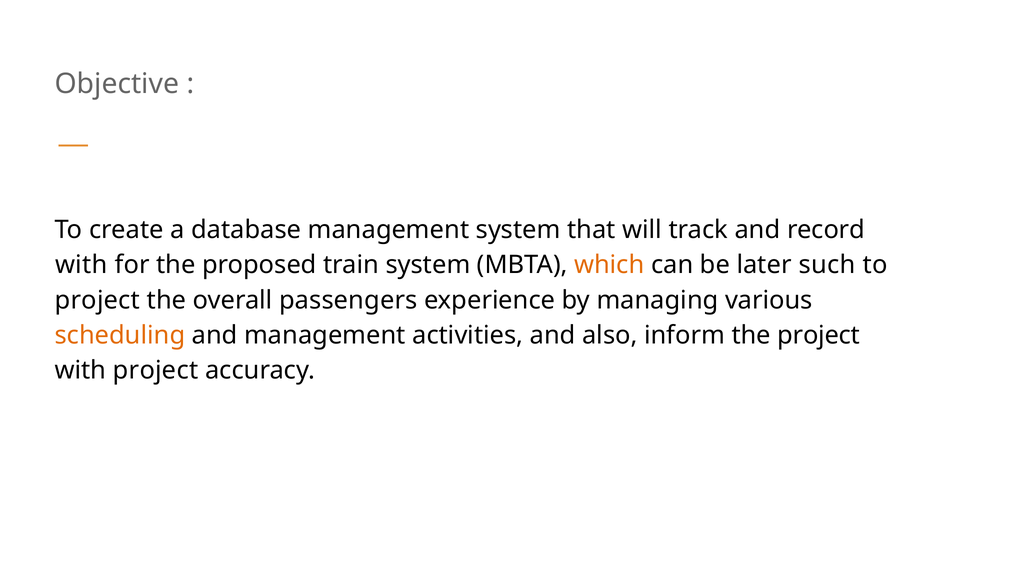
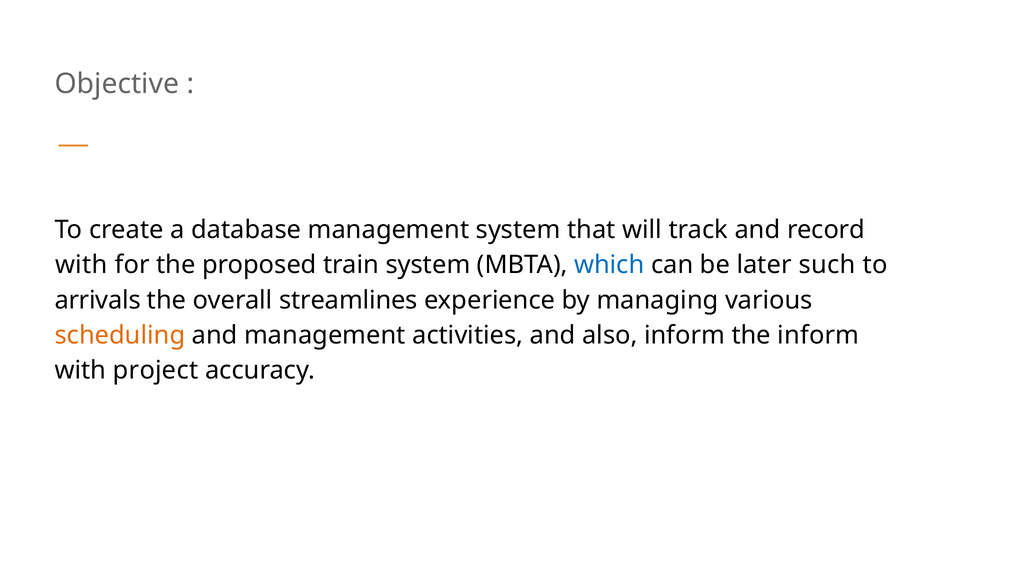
which colour: orange -> blue
project at (97, 300): project -> arrivals
passengers: passengers -> streamlines
the project: project -> inform
